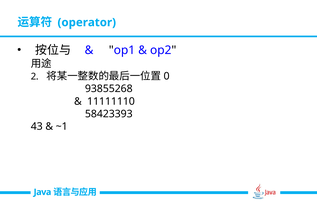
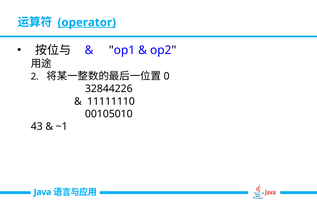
operator underline: none -> present
93855268: 93855268 -> 32844226
58423393: 58423393 -> 00105010
